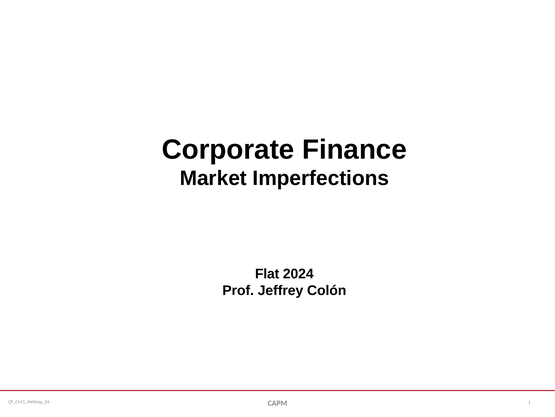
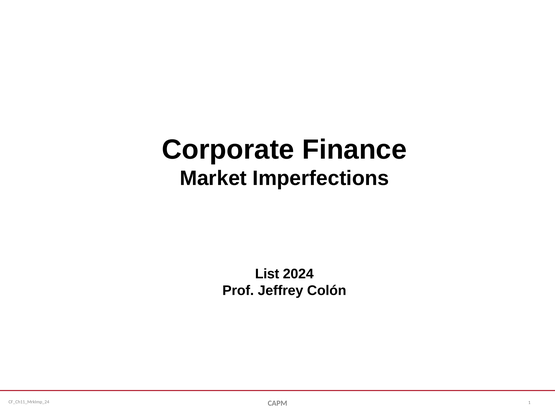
Flat: Flat -> List
